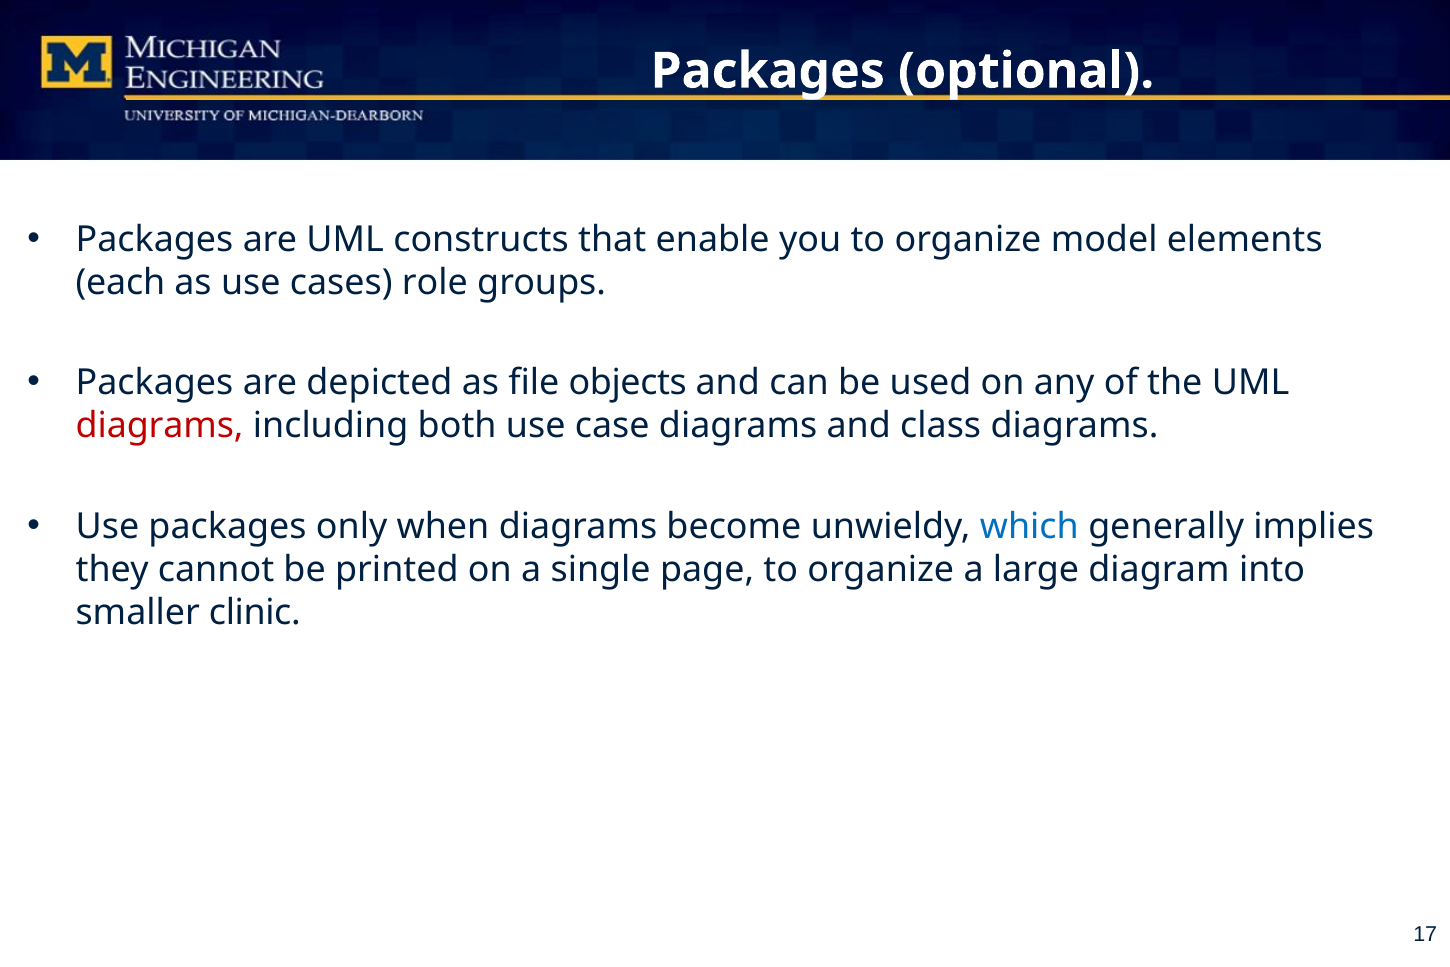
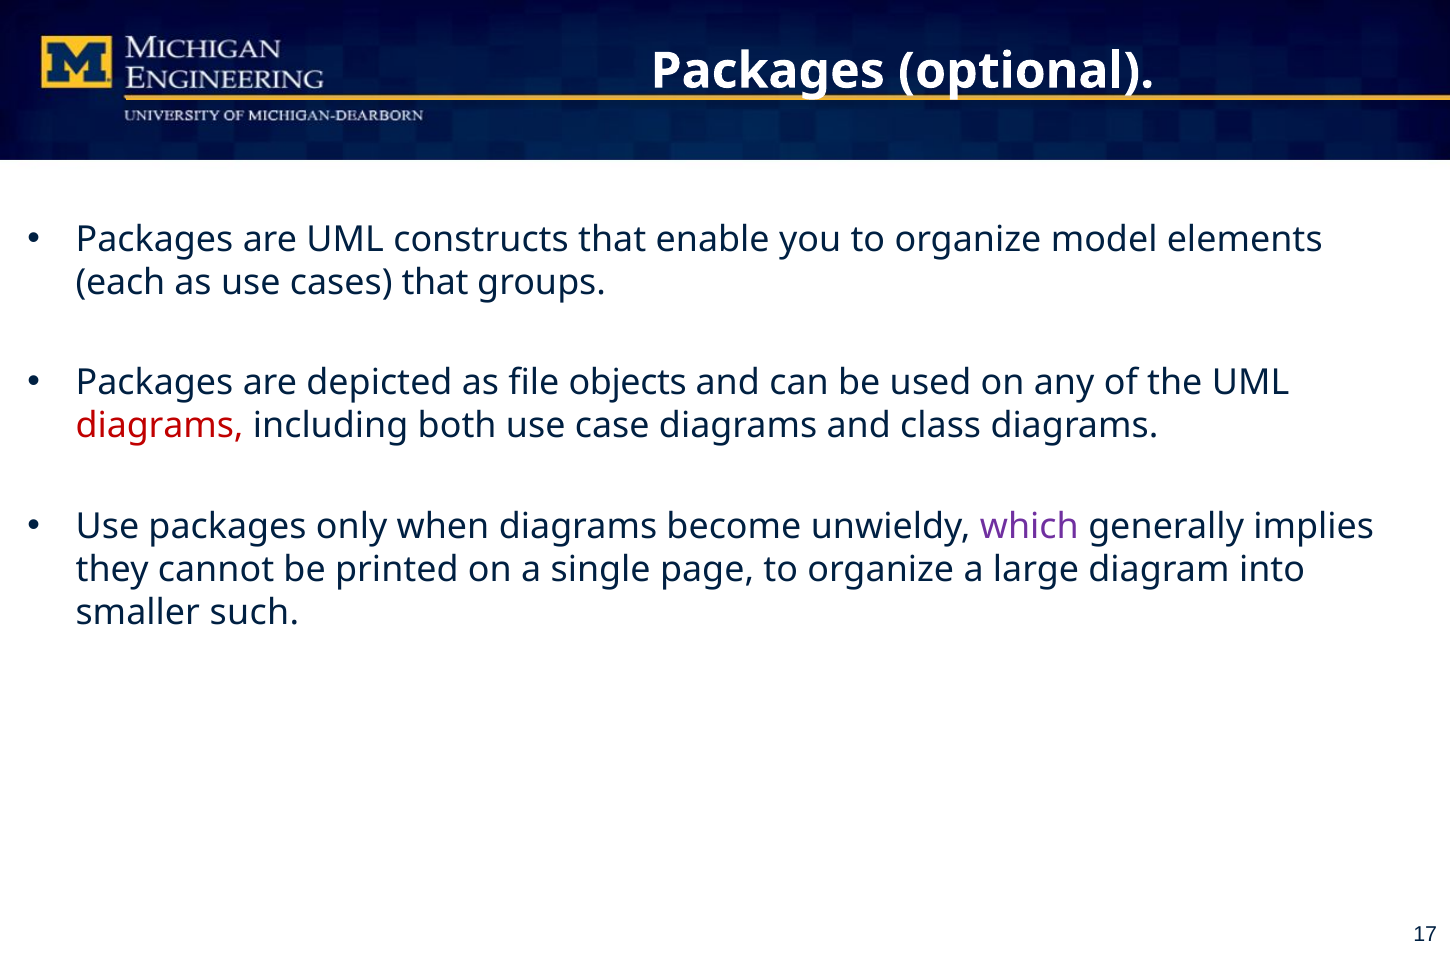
cases role: role -> that
which colour: blue -> purple
clinic: clinic -> such
